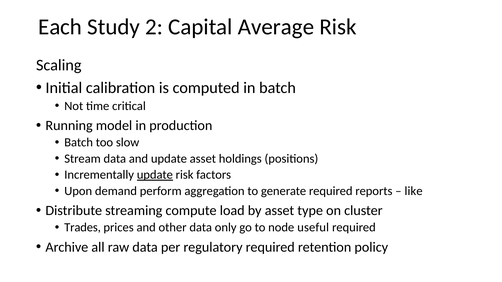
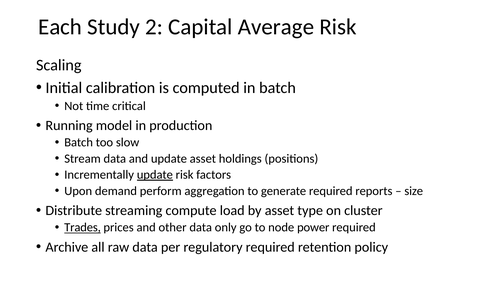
like: like -> size
Trades underline: none -> present
useful: useful -> power
